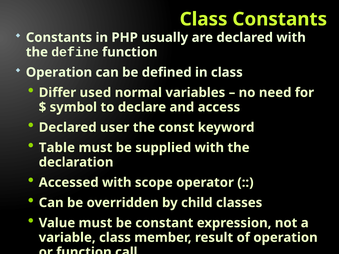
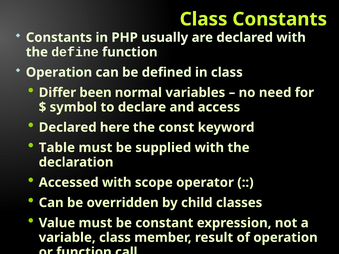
used: used -> been
user: user -> here
